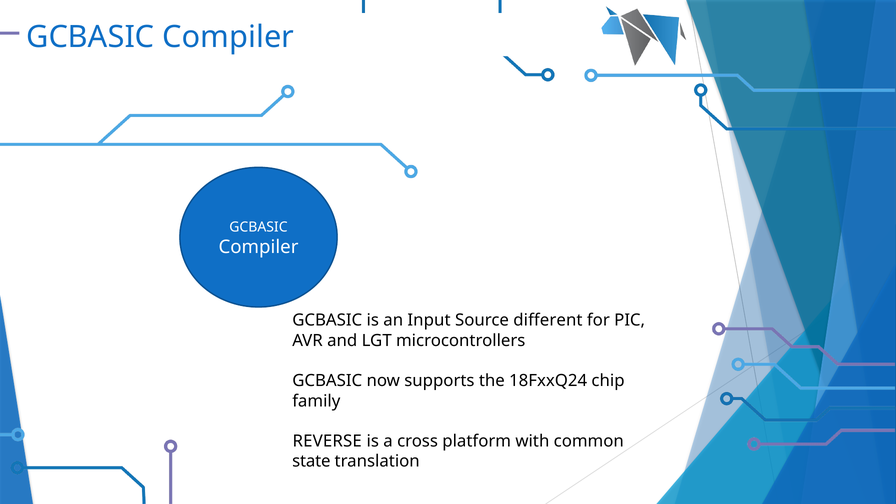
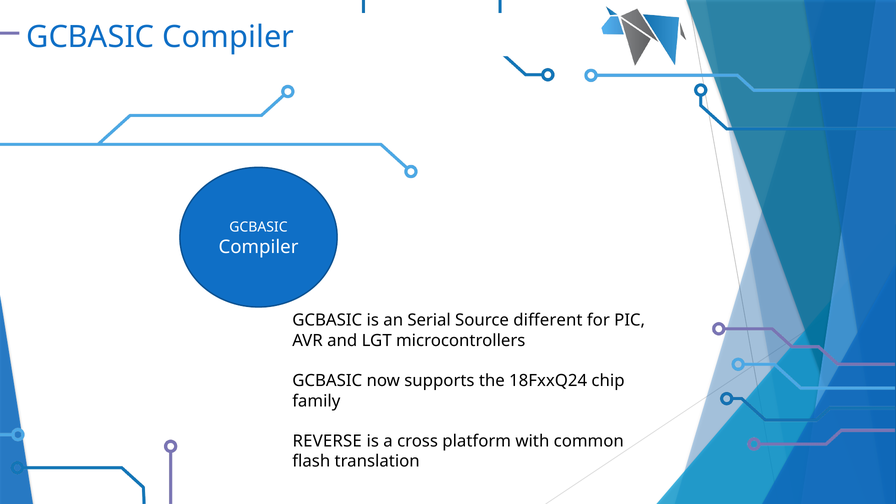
Input: Input -> Serial
state: state -> flash
